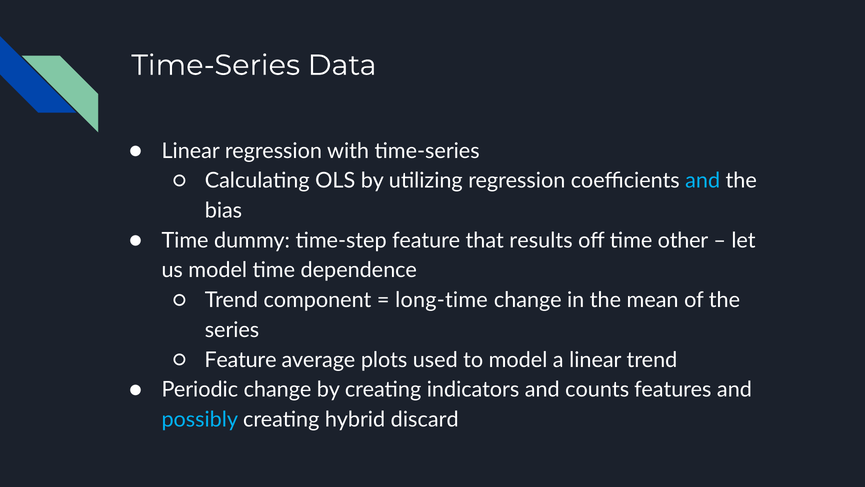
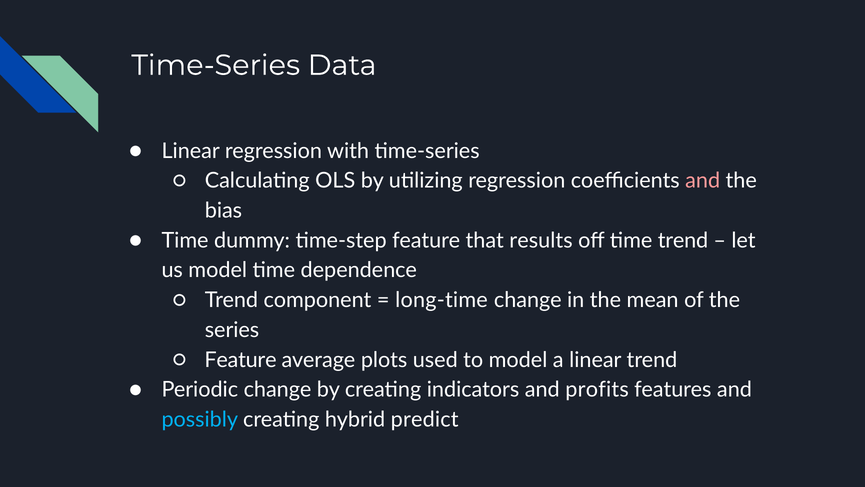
and at (703, 181) colour: light blue -> pink
time other: other -> trend
counts: counts -> profits
discard: discard -> predict
